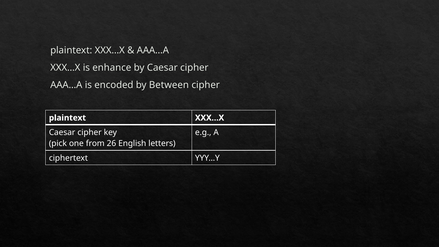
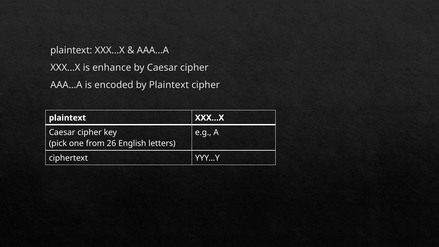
by Between: Between -> Plaintext
